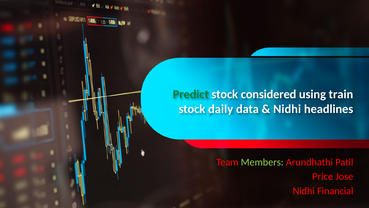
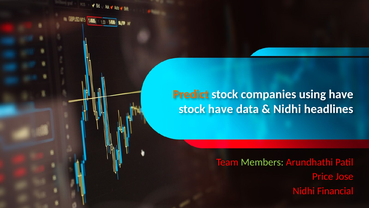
Predict colour: green -> orange
considered: considered -> companies
using train: train -> have
stock daily: daily -> have
